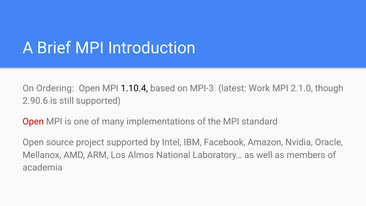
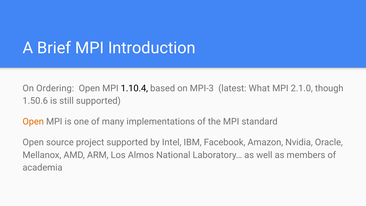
Work: Work -> What
2.90.6: 2.90.6 -> 1.50.6
Open at (33, 122) colour: red -> orange
